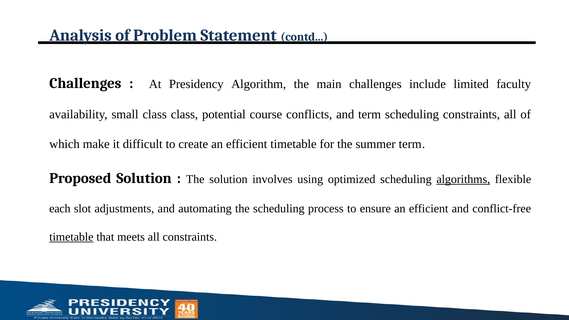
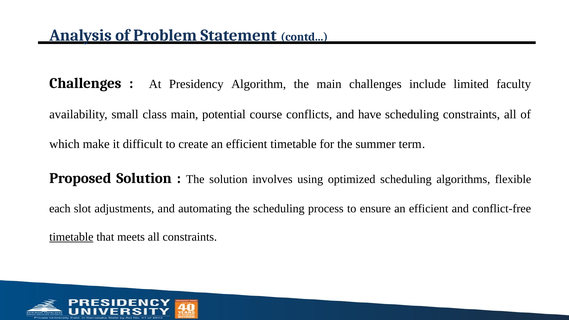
class class: class -> main
and term: term -> have
algorithms underline: present -> none
